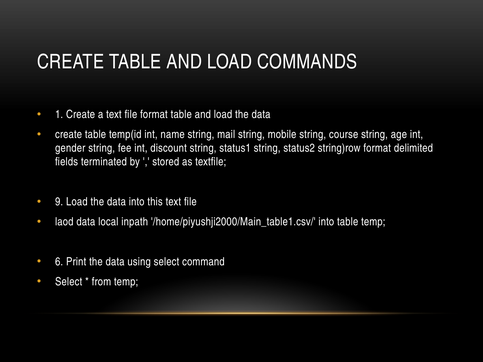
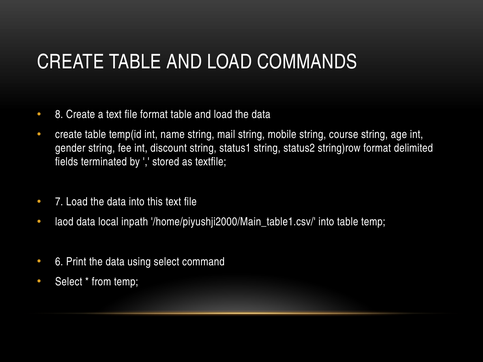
1: 1 -> 8
9: 9 -> 7
